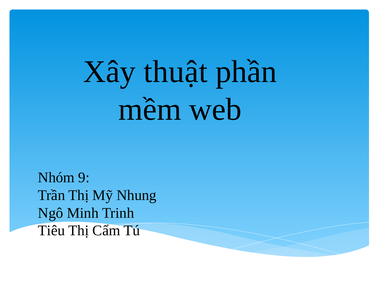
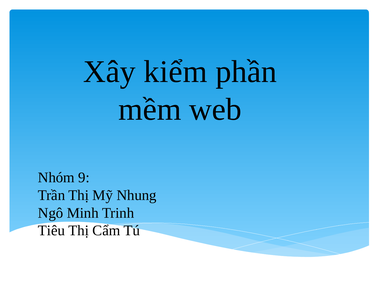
thuật: thuật -> kiểm
